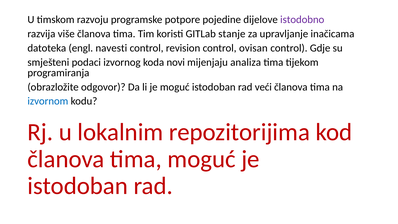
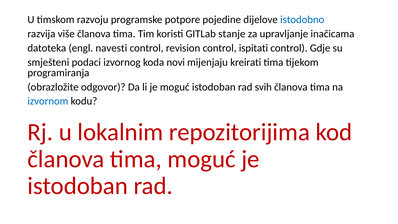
istodobno colour: purple -> blue
ovisan: ovisan -> ispitati
analiza: analiza -> kreirati
veći: veći -> svih
